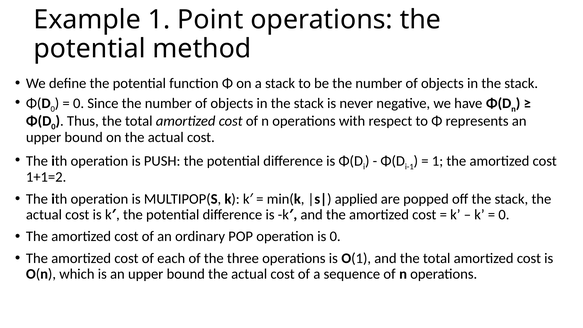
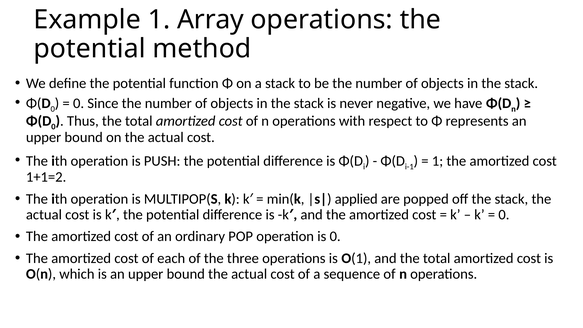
Point: Point -> Array
